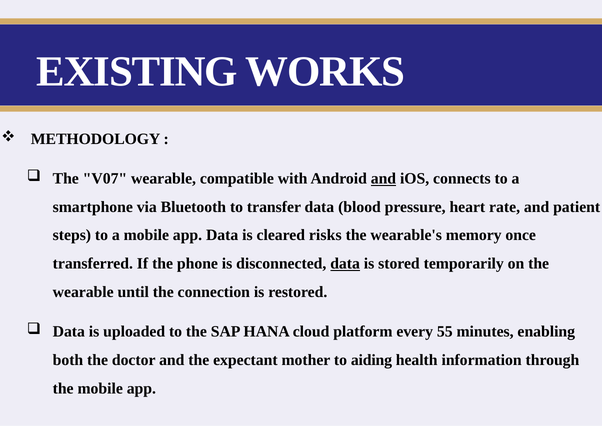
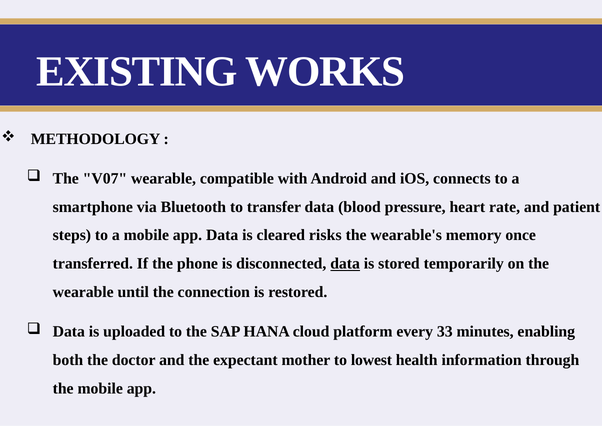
and at (383, 179) underline: present -> none
55: 55 -> 33
aiding: aiding -> lowest
